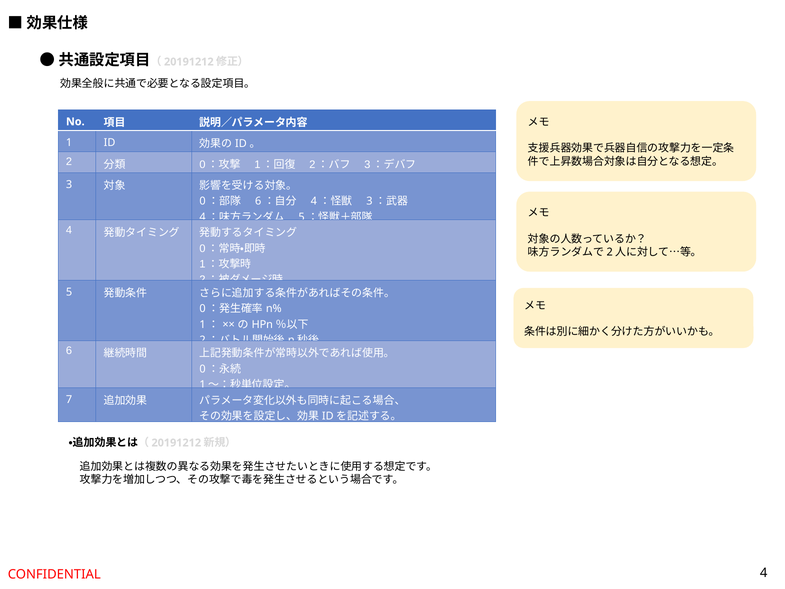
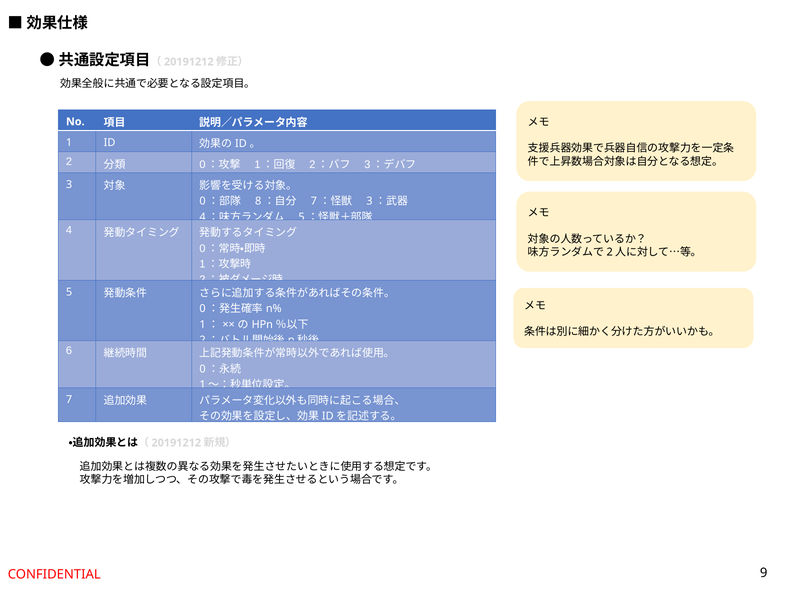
6 at (258, 201): 6 -> 8
4 at (314, 201): 4 -> 7
CONFIDENTIAL 4: 4 -> 9
